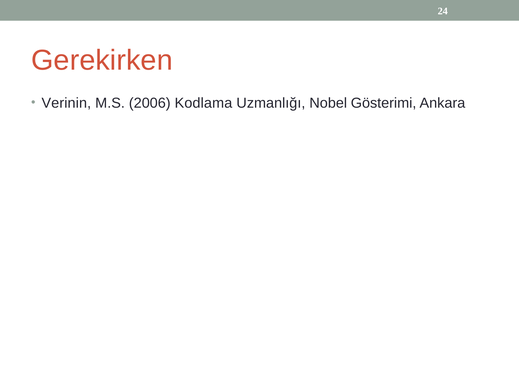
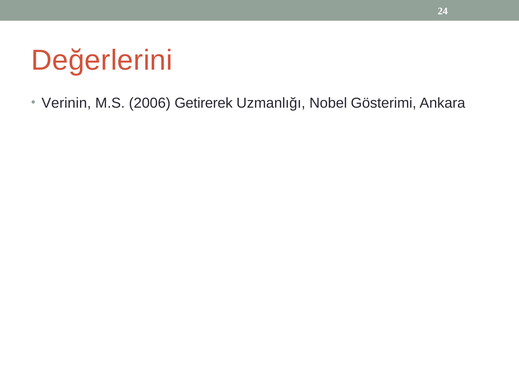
Gerekirken: Gerekirken -> Değerlerini
Kodlama: Kodlama -> Getirerek
